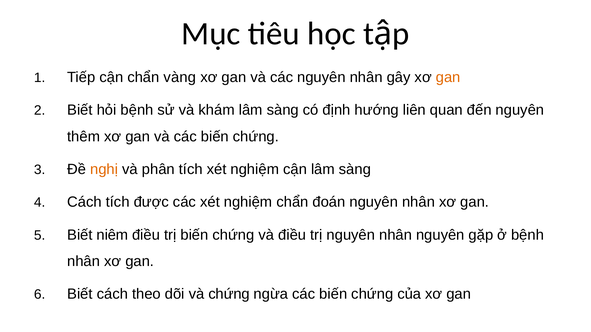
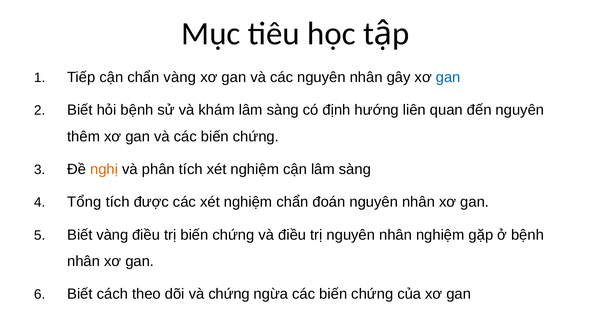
gan at (448, 78) colour: orange -> blue
Cách at (84, 202): Cách -> Tổng
Biết niêm: niêm -> vàng
nhân nguyên: nguyên -> nghiệm
